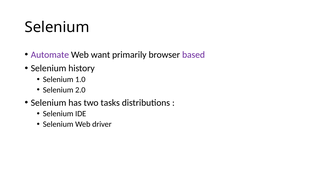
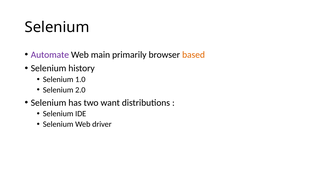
want: want -> main
based colour: purple -> orange
tasks: tasks -> want
